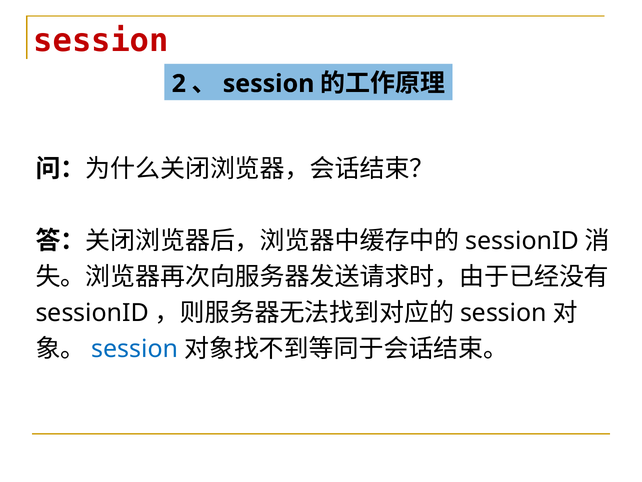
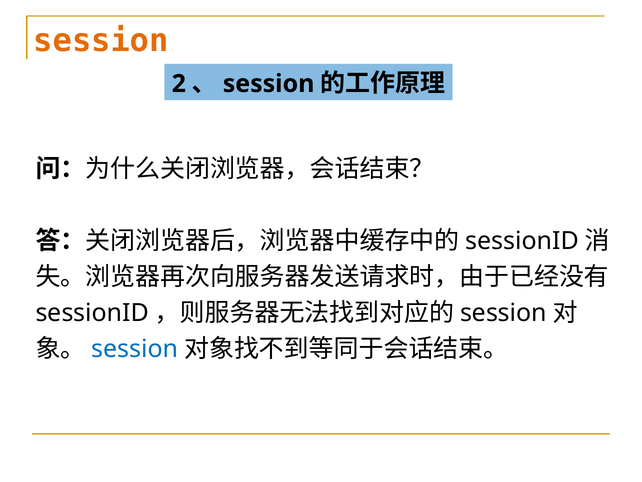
session at (101, 41) colour: red -> orange
